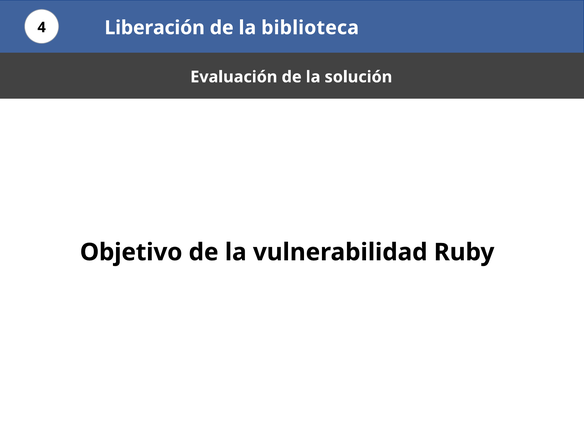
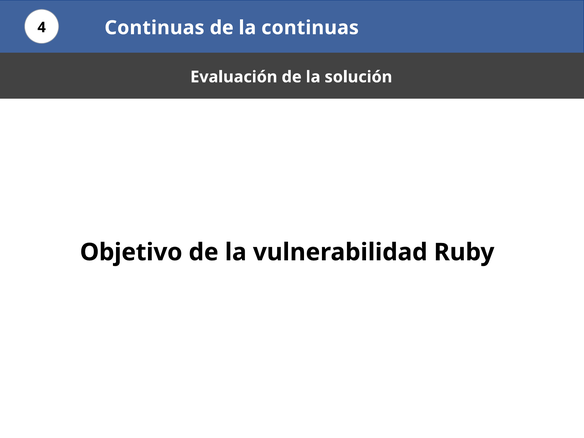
Liberación at (155, 28): Liberación -> Continuas
la biblioteca: biblioteca -> continuas
